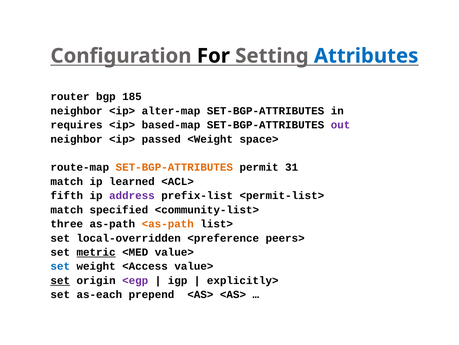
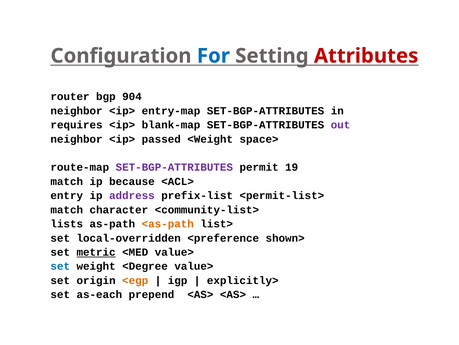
For colour: black -> blue
Attributes colour: blue -> red
185: 185 -> 904
alter-map: alter-map -> entry-map
based-map: based-map -> blank-map
SET-BGP-ATTRIBUTES at (174, 167) colour: orange -> purple
31: 31 -> 19
learned: learned -> because
fifth: fifth -> entry
specified: specified -> character
three: three -> lists
peers>: peers> -> shown>
<Access: <Access -> <Degree
set at (60, 280) underline: present -> none
<egp colour: purple -> orange
